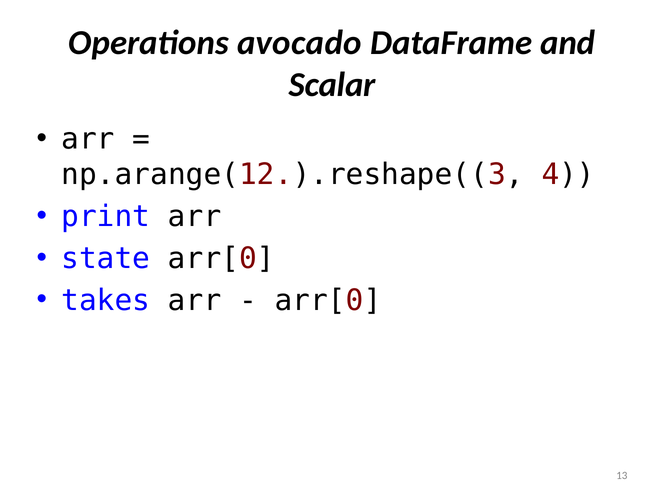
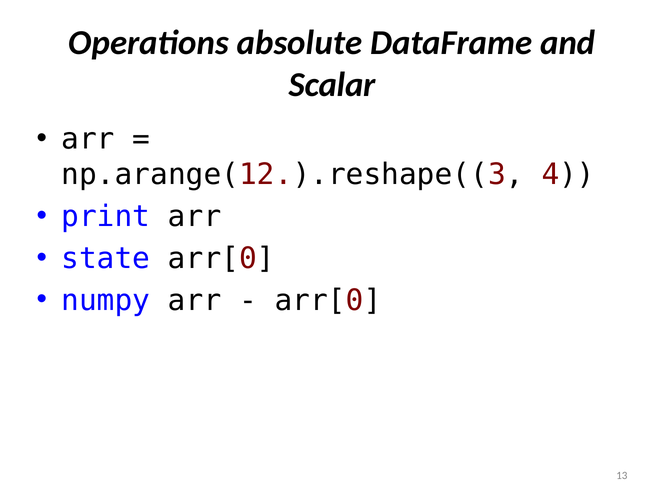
avocado: avocado -> absolute
takes: takes -> numpy
